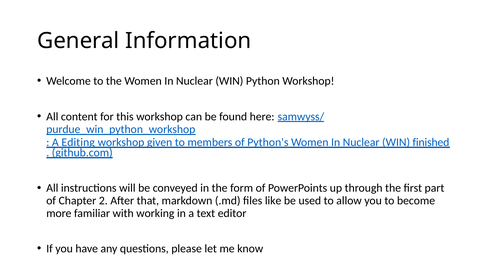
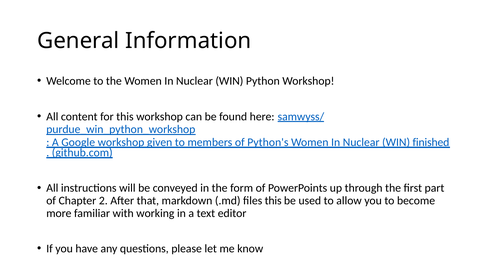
Editing: Editing -> Google
files like: like -> this
